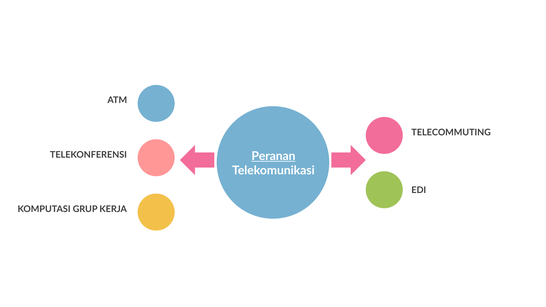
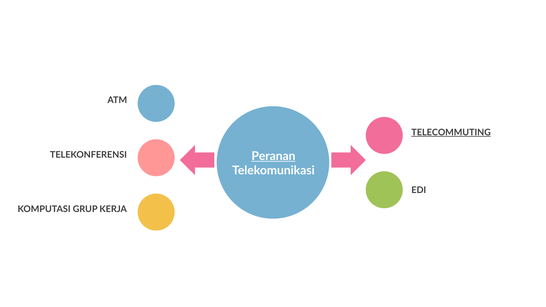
TELECOMMUTING underline: none -> present
